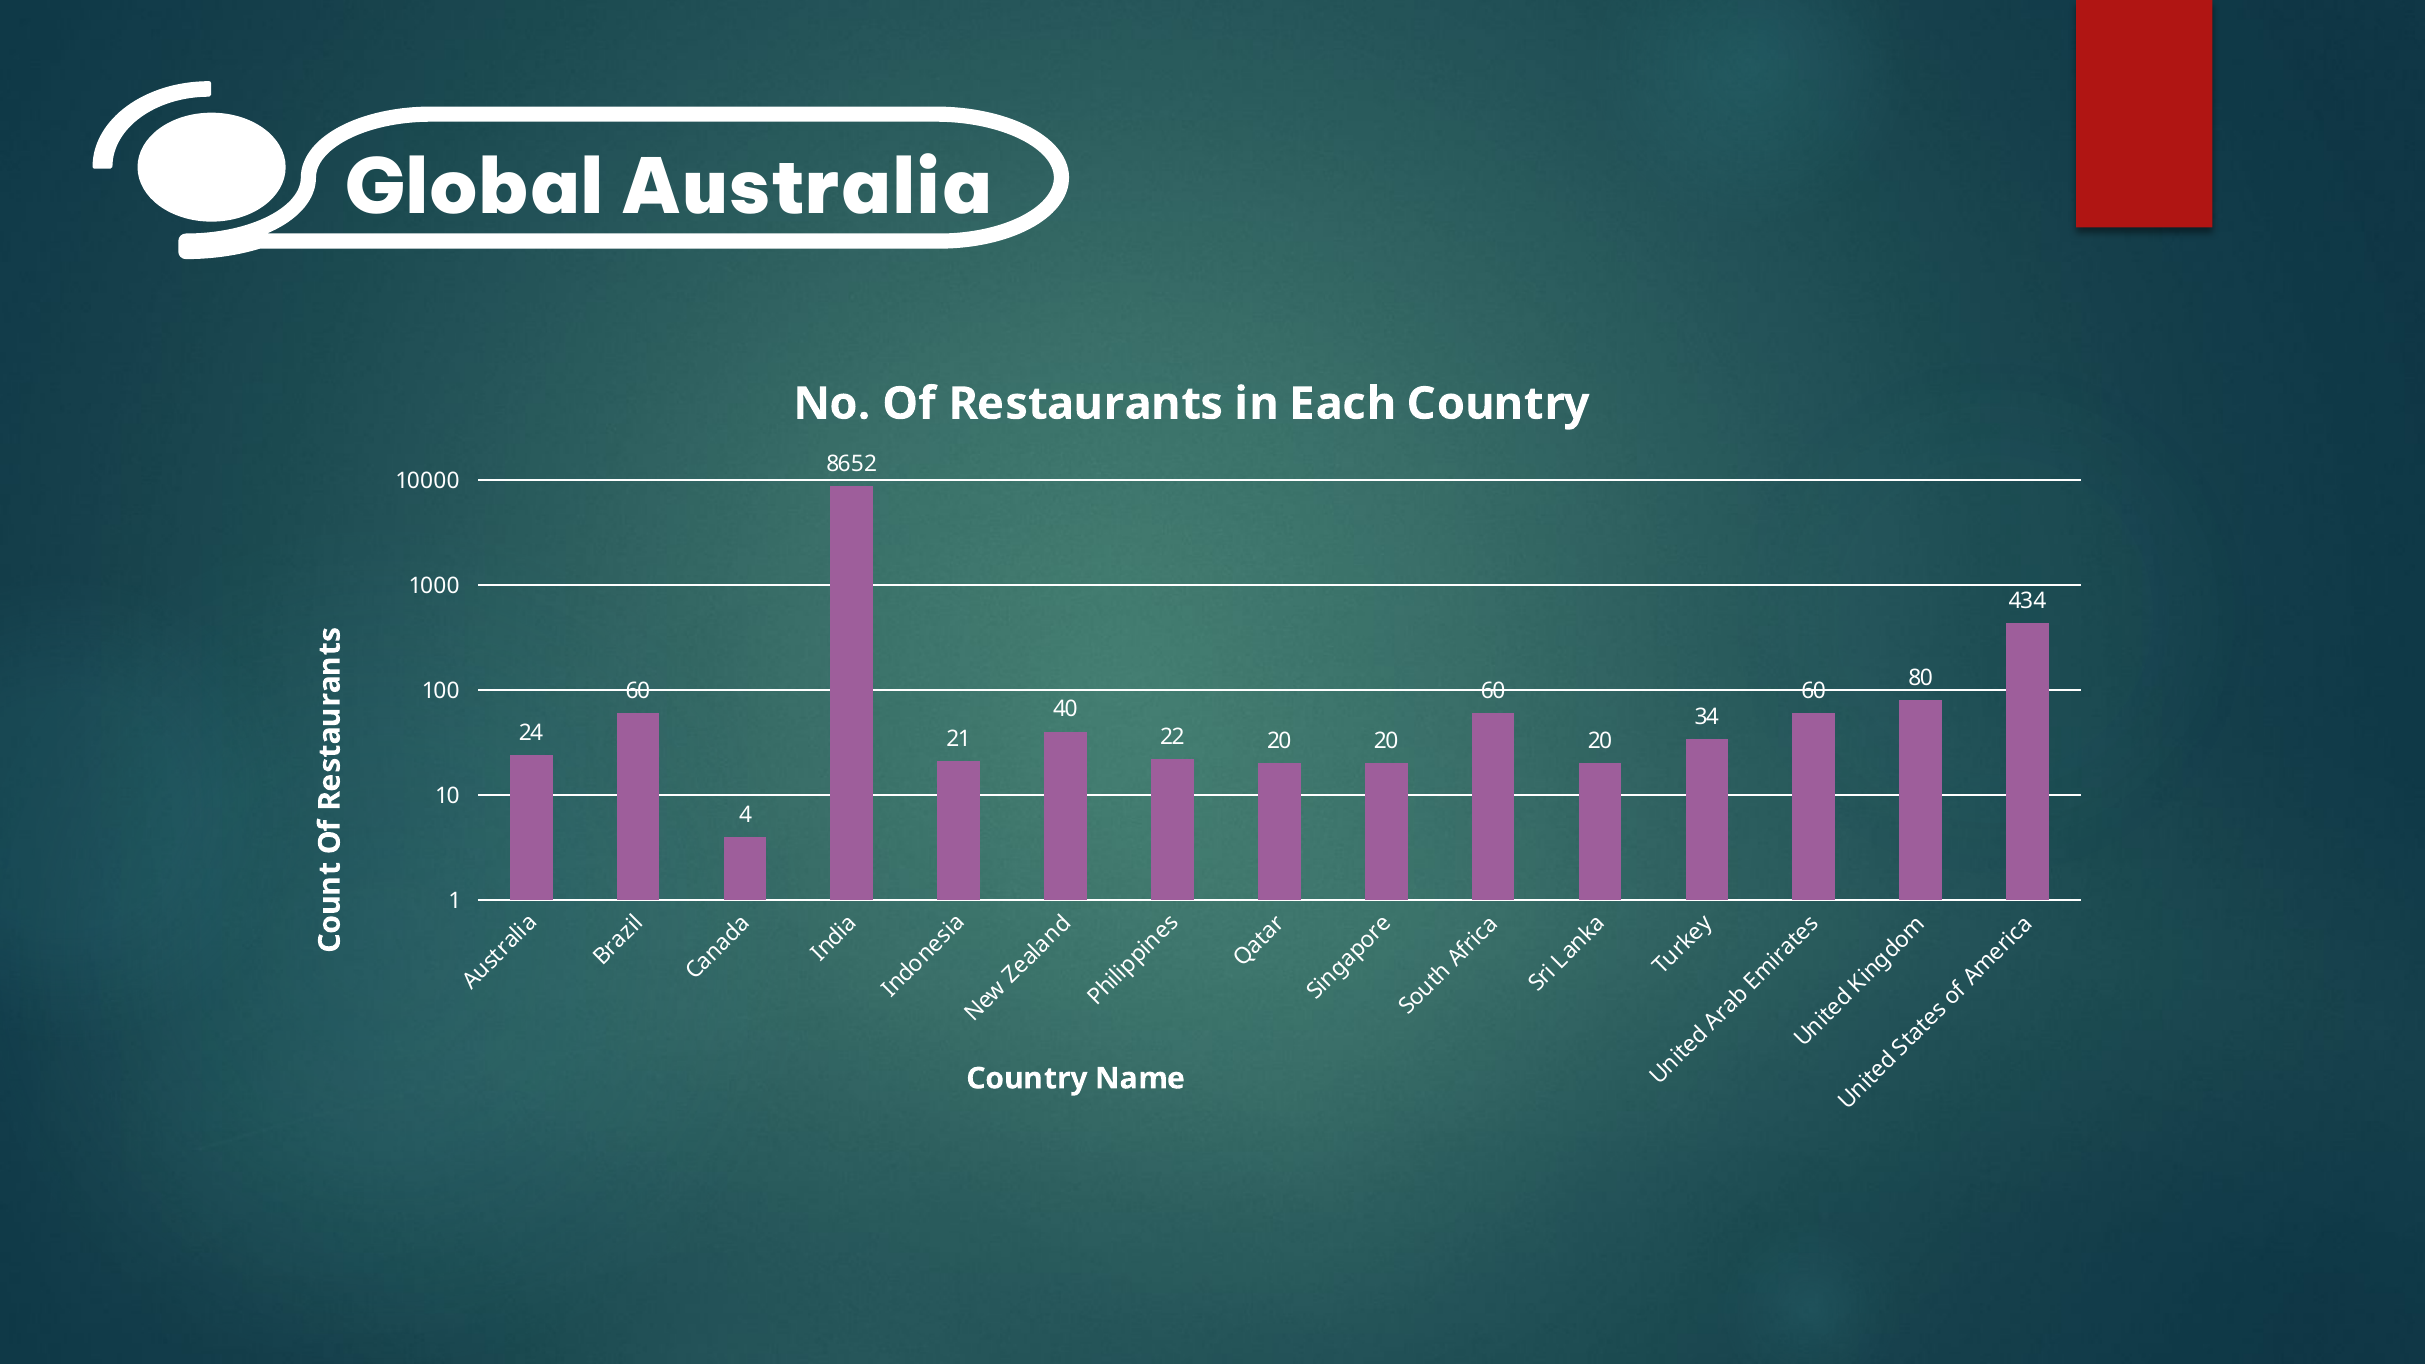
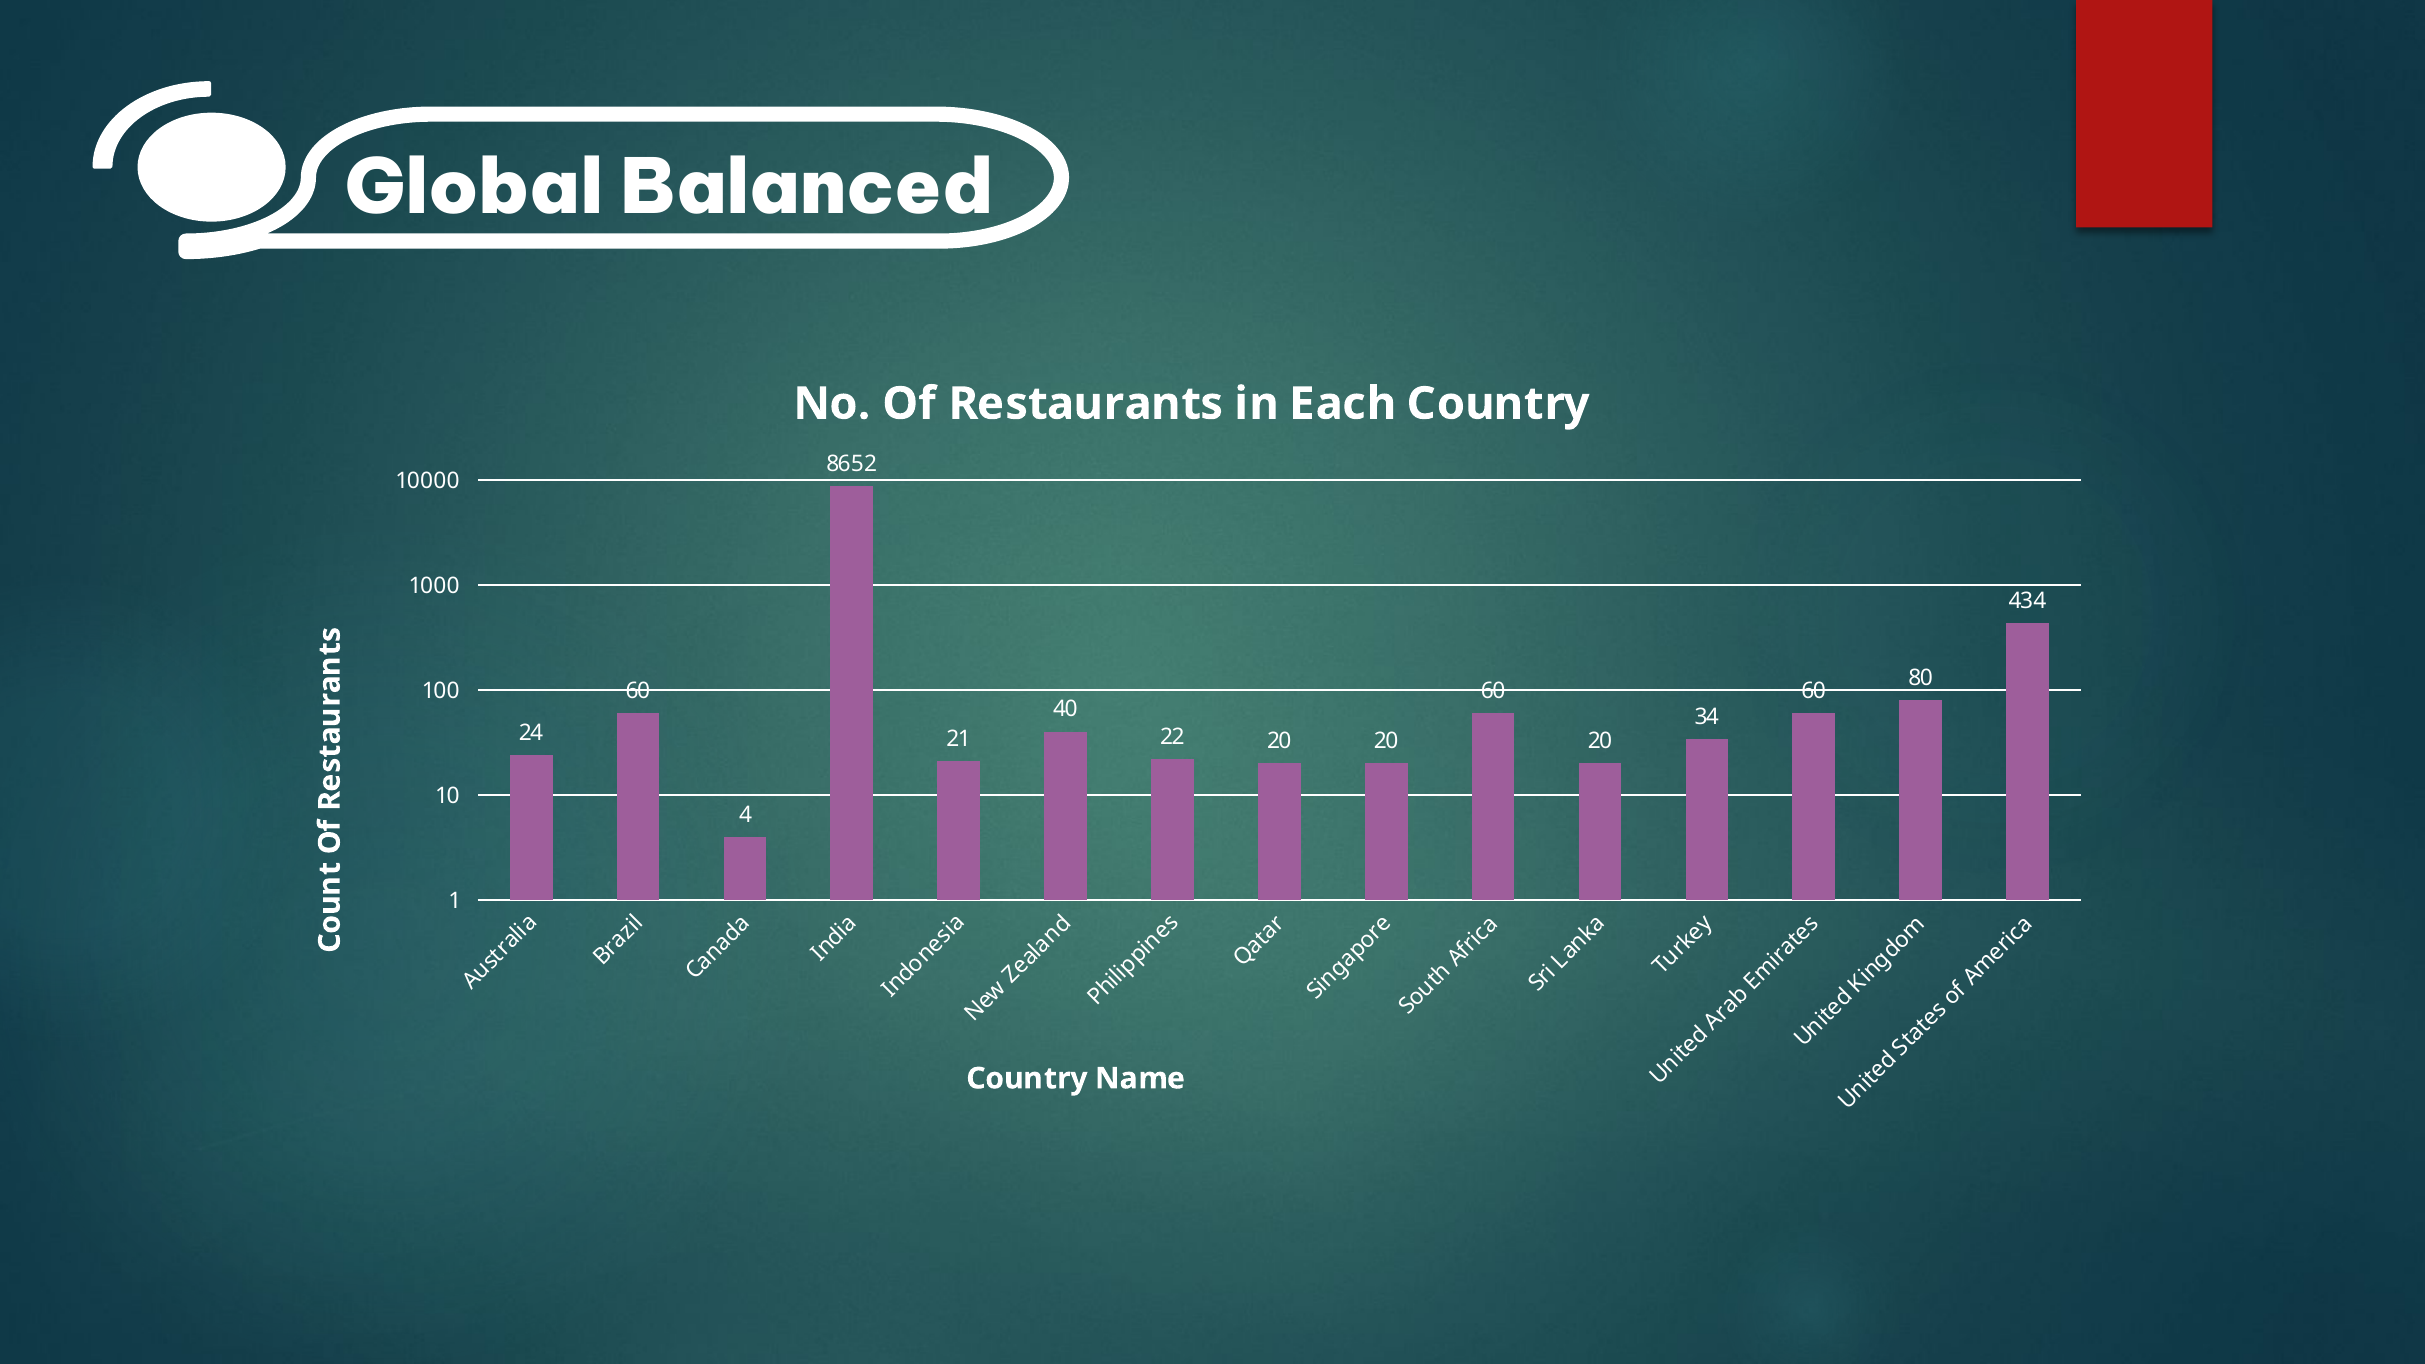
Australia: Australia -> Balanced
